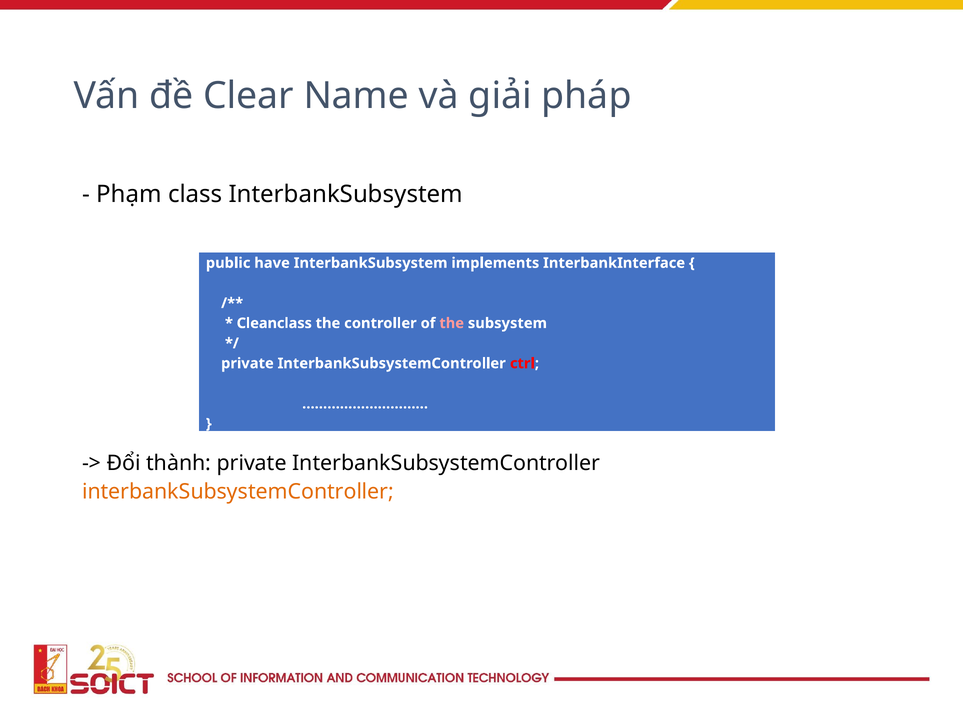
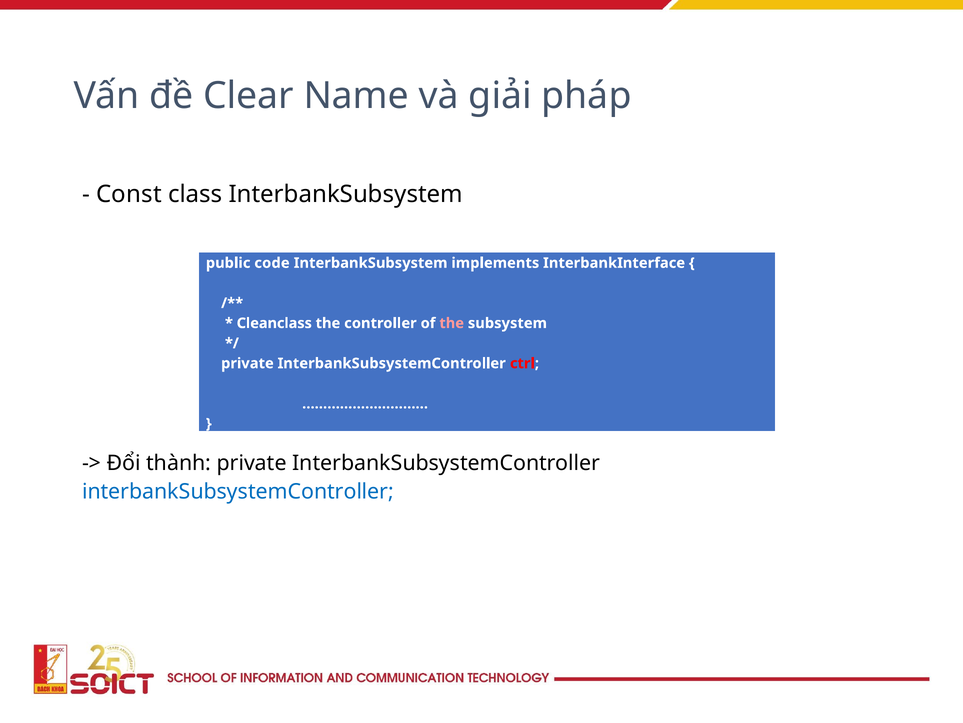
Phạm: Phạm -> Const
have: have -> code
interbankSubsystemController at (238, 491) colour: orange -> blue
